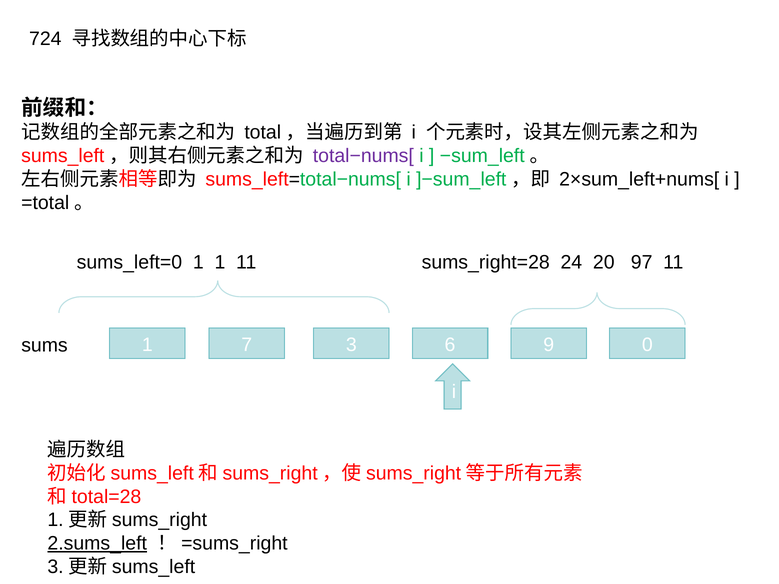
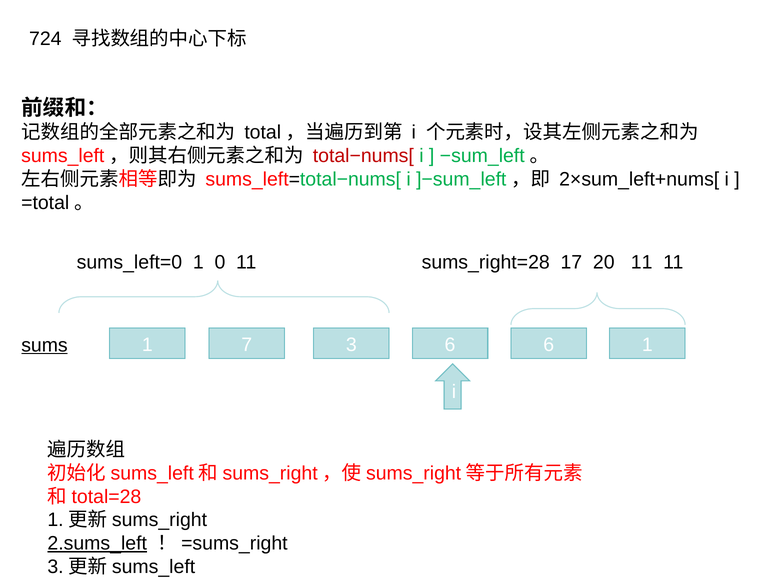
total−nums[ colour: purple -> red
1 1: 1 -> 0
24: 24 -> 17
20 97: 97 -> 11
3 9: 9 -> 6
6 0: 0 -> 1
sums underline: none -> present
